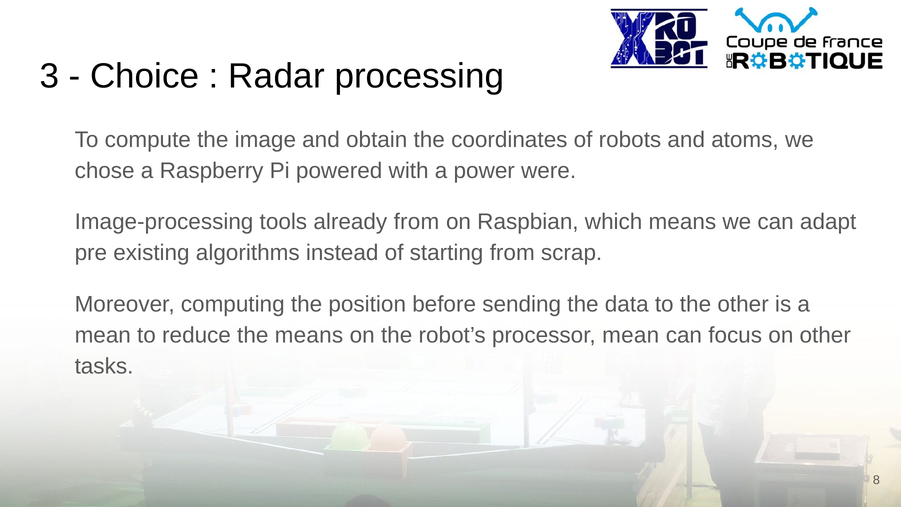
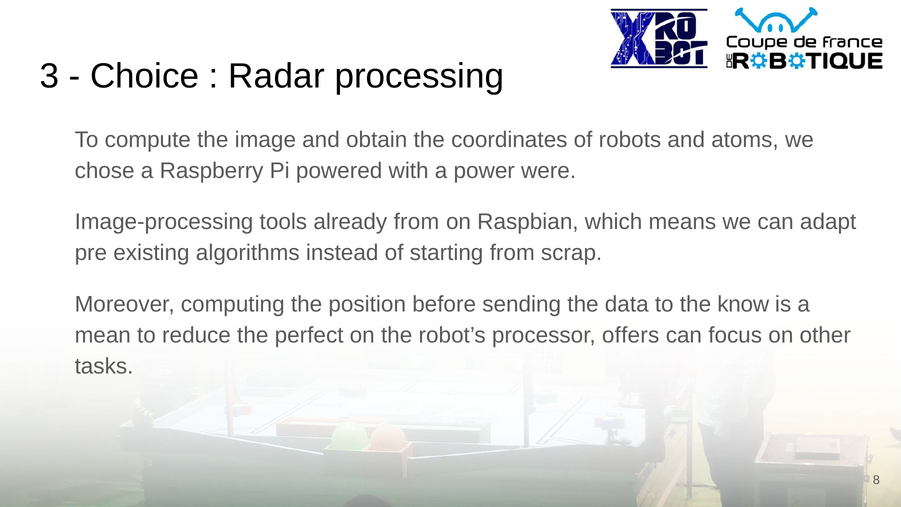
the other: other -> know
the means: means -> perfect
processor mean: mean -> offers
